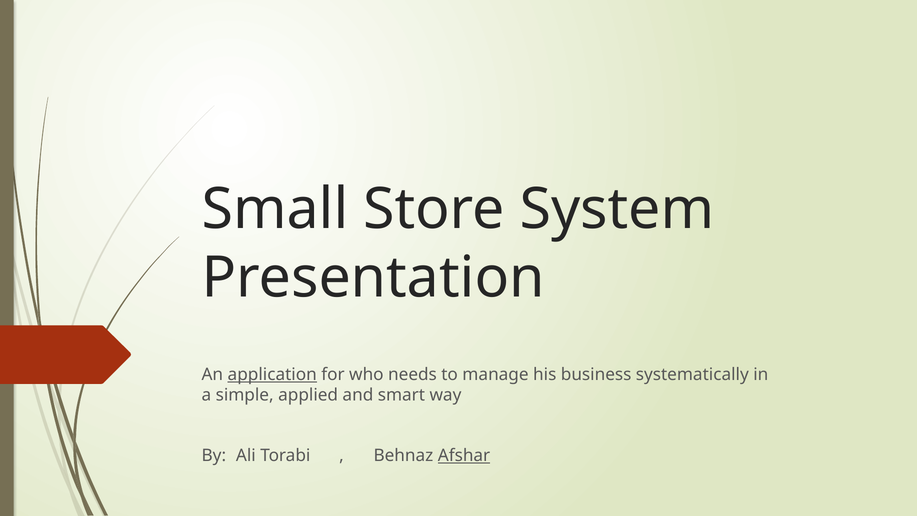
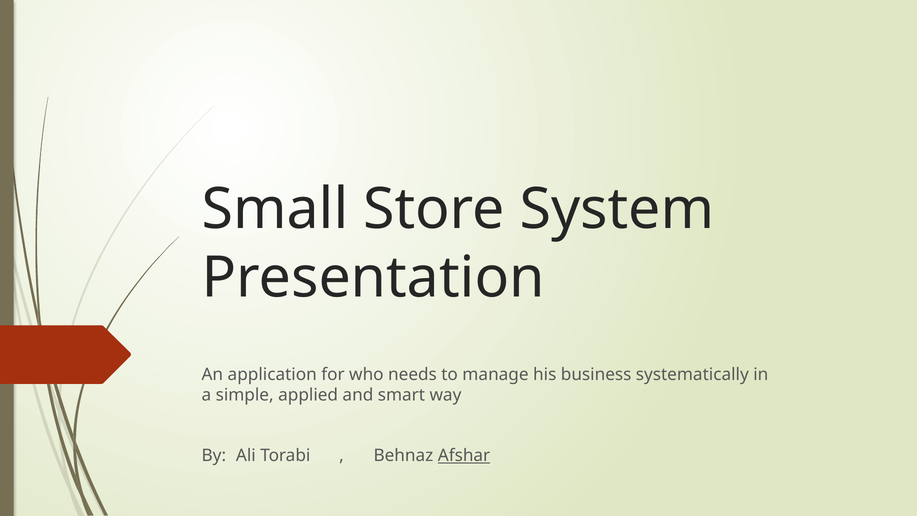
application underline: present -> none
